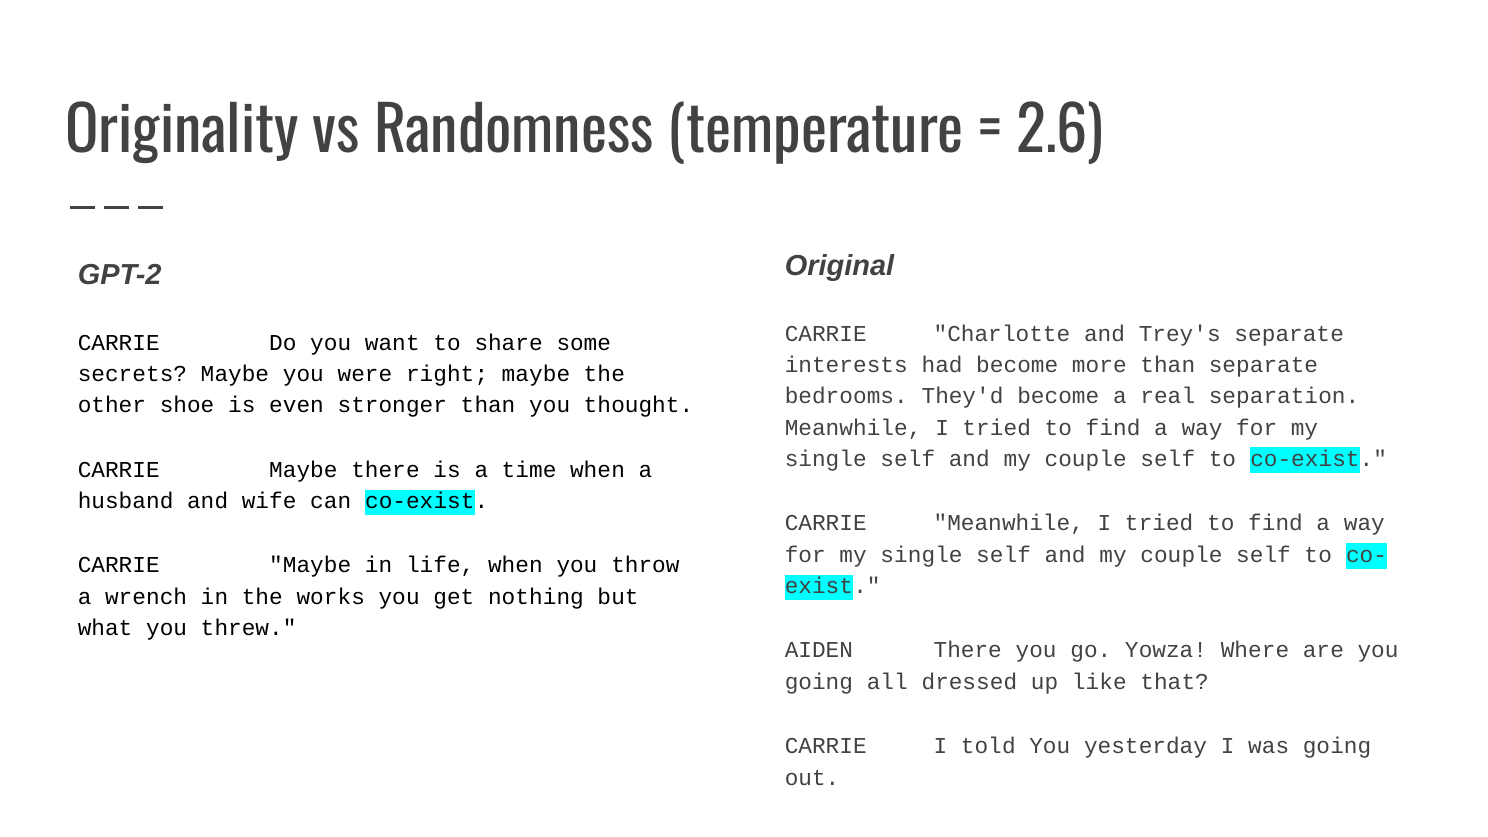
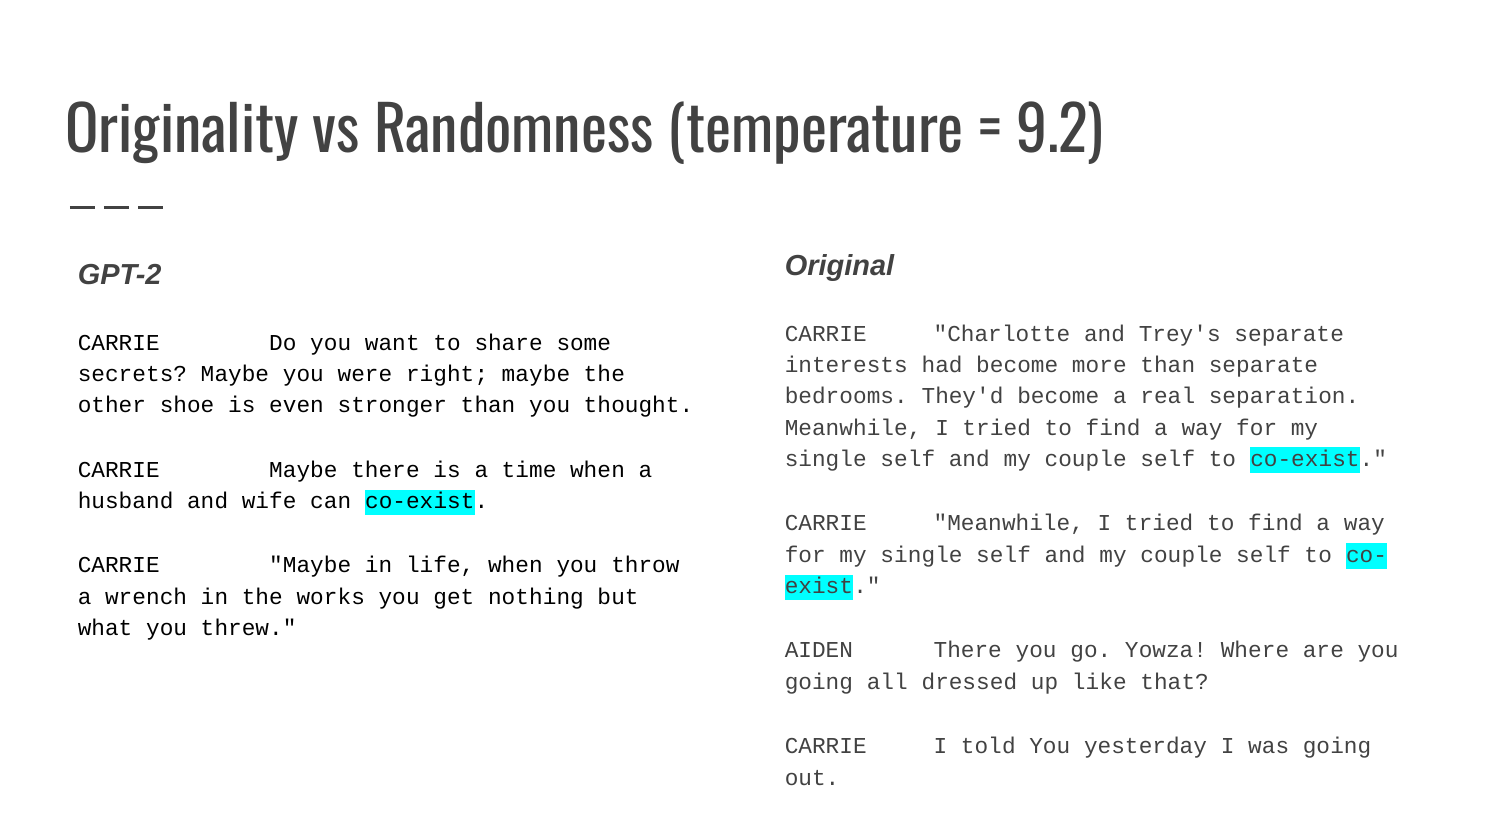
2.6: 2.6 -> 9.2
